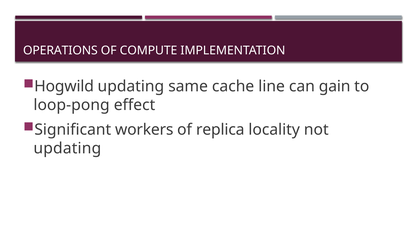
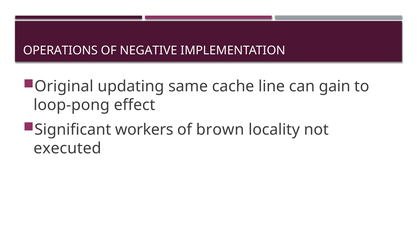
COMPUTE: COMPUTE -> NEGATIVE
Hogwild: Hogwild -> Original
replica: replica -> brown
updating at (67, 149): updating -> executed
